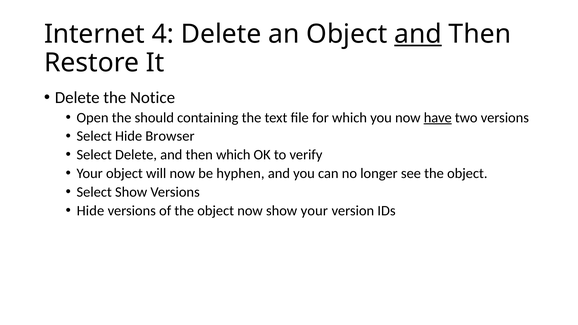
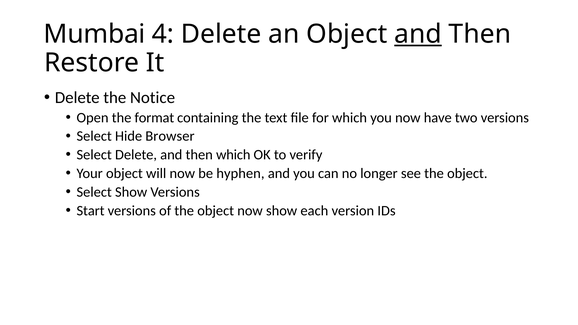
Internet: Internet -> Mumbai
should: should -> format
have underline: present -> none
Hide at (90, 211): Hide -> Start
show your: your -> each
